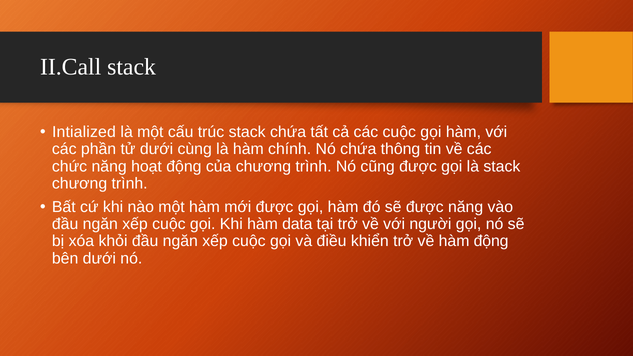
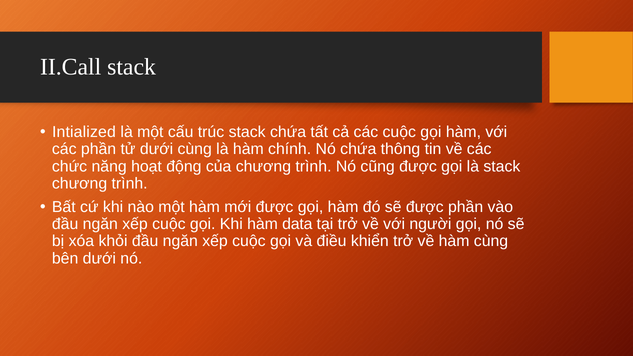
được năng: năng -> phần
hàm động: động -> cùng
